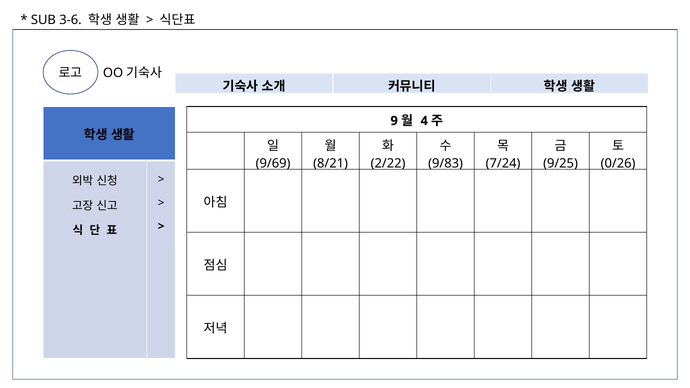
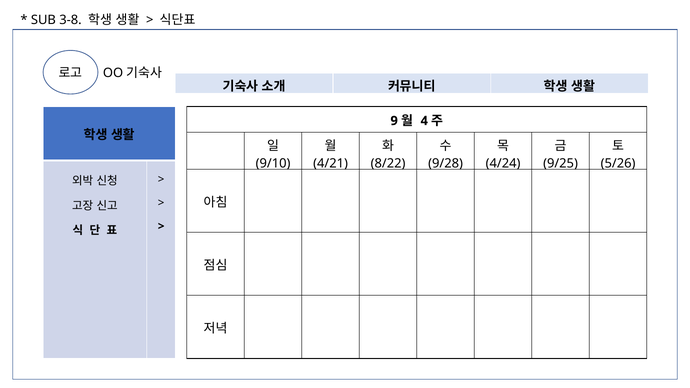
3-6: 3-6 -> 3-8
9/69: 9/69 -> 9/10
8/21: 8/21 -> 4/21
2/22: 2/22 -> 8/22
9/83: 9/83 -> 9/28
7/24: 7/24 -> 4/24
0/26: 0/26 -> 5/26
